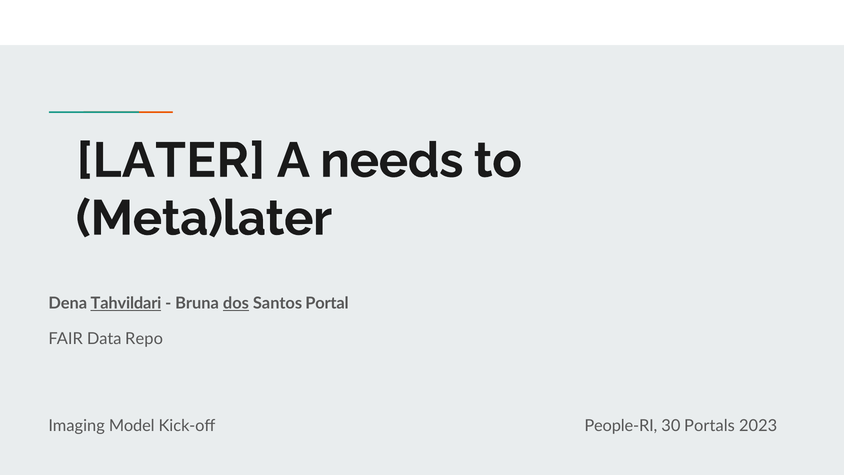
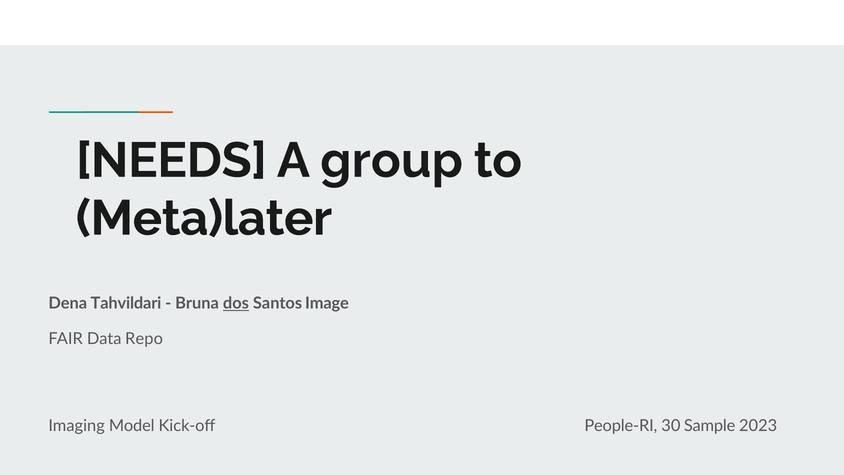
LATER: LATER -> NEEDS
needs: needs -> group
Tahvildari underline: present -> none
Portal: Portal -> Image
Portals: Portals -> Sample
